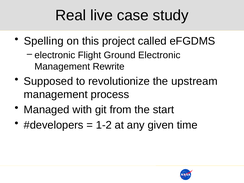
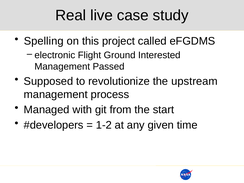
Ground Electronic: Electronic -> Interested
Rewrite: Rewrite -> Passed
